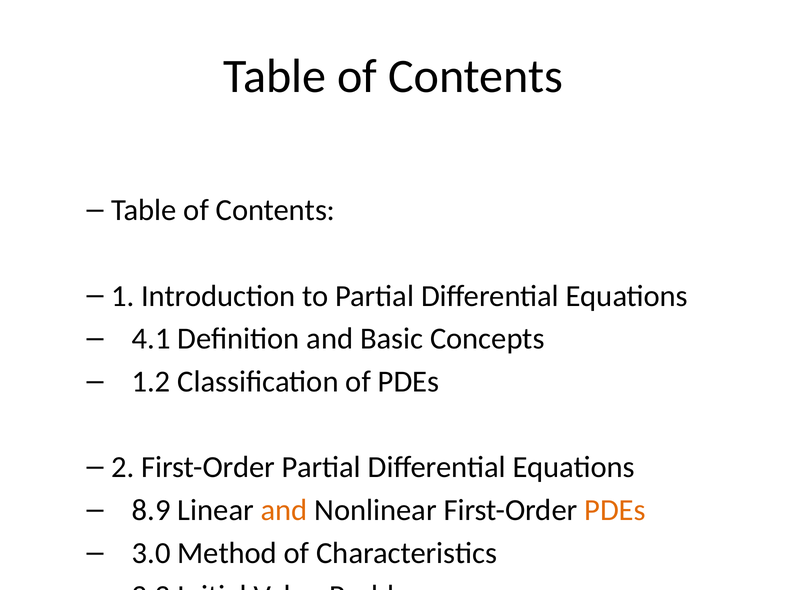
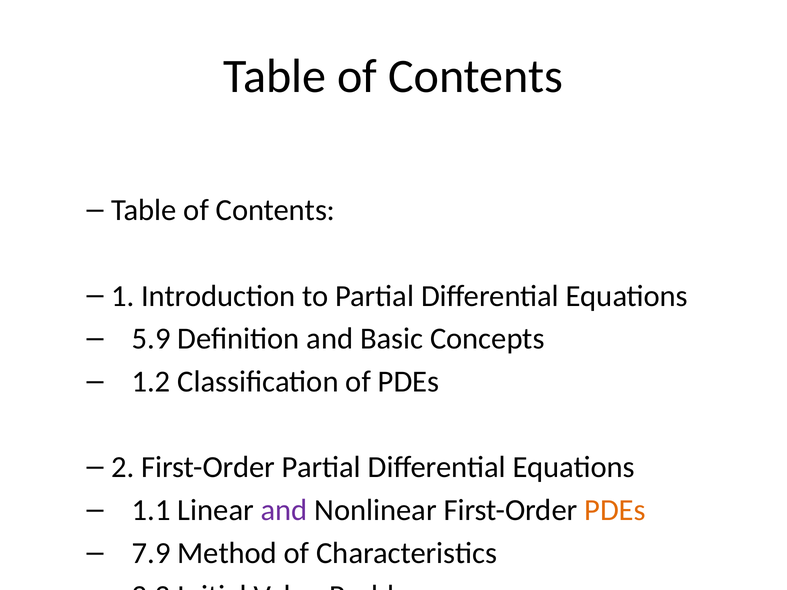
4.1 at (151, 339): 4.1 -> 5.9
8.9: 8.9 -> 1.1
and at (284, 510) colour: orange -> purple
3.0: 3.0 -> 7.9
